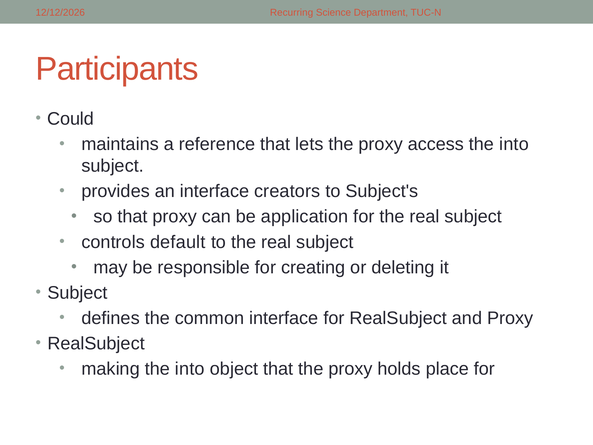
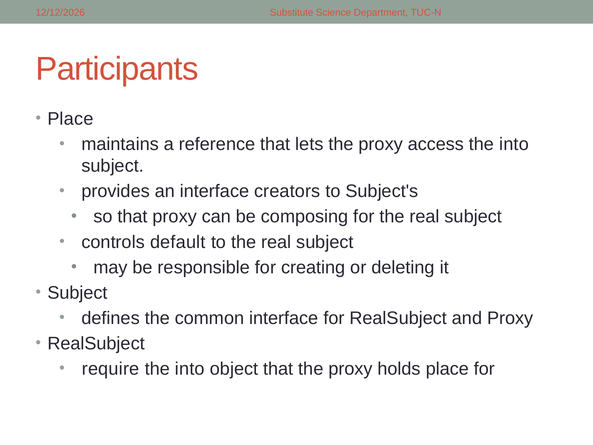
Recurring: Recurring -> Substitute
Could at (71, 119): Could -> Place
application: application -> composing
making: making -> require
